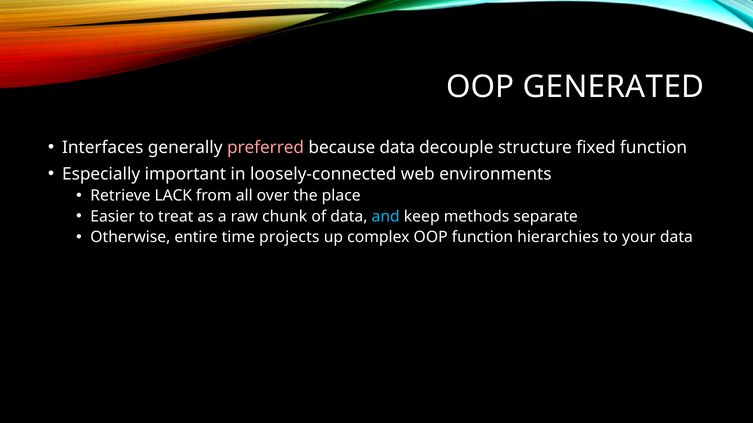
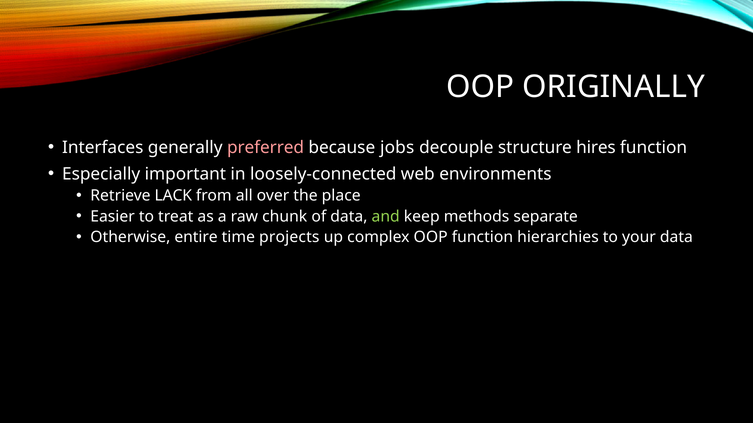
GENERATED: GENERATED -> ORIGINALLY
because data: data -> jobs
fixed: fixed -> hires
and colour: light blue -> light green
